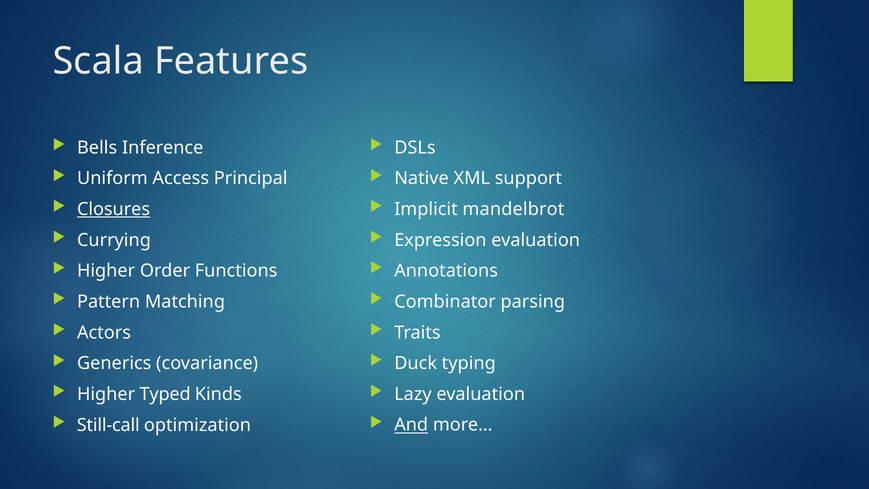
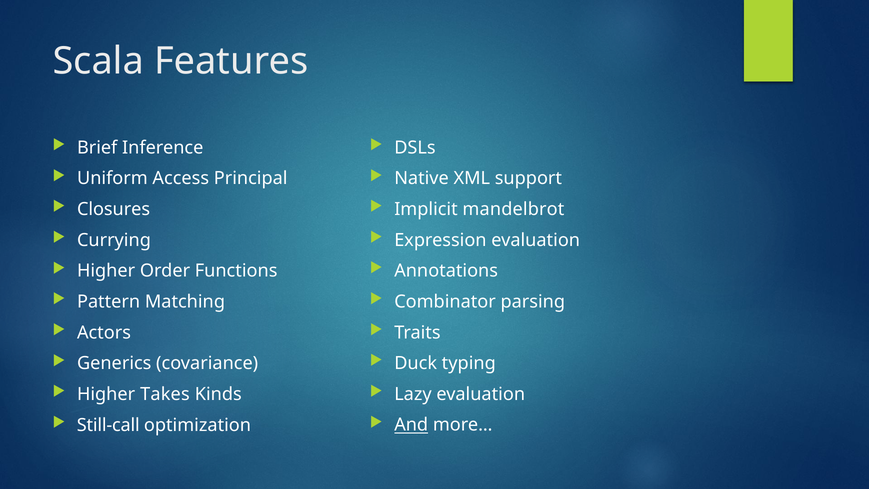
Bells: Bells -> Brief
Closures underline: present -> none
Typed: Typed -> Takes
